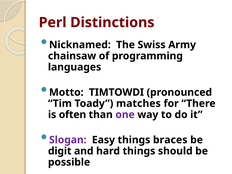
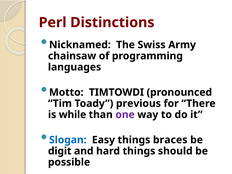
matches: matches -> previous
often: often -> while
Slogan colour: purple -> blue
